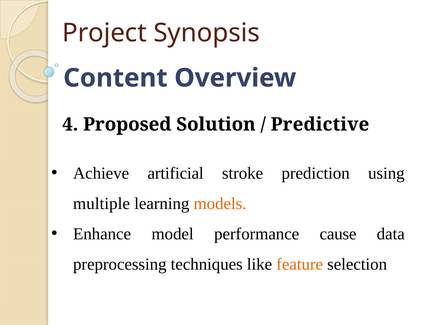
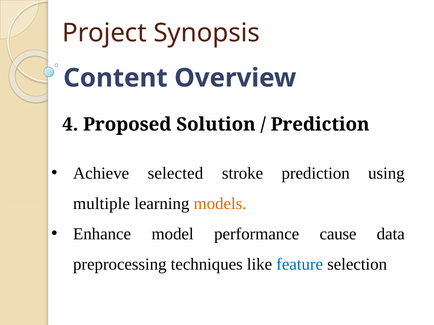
Predictive at (320, 125): Predictive -> Prediction
artificial: artificial -> selected
feature colour: orange -> blue
